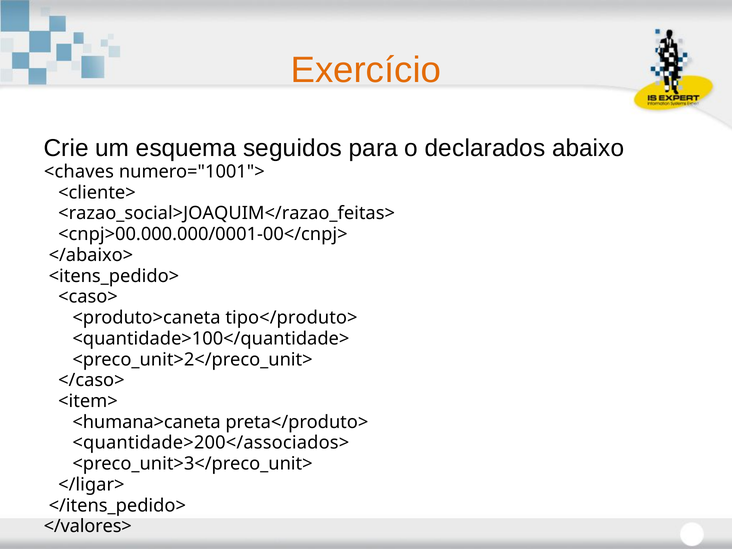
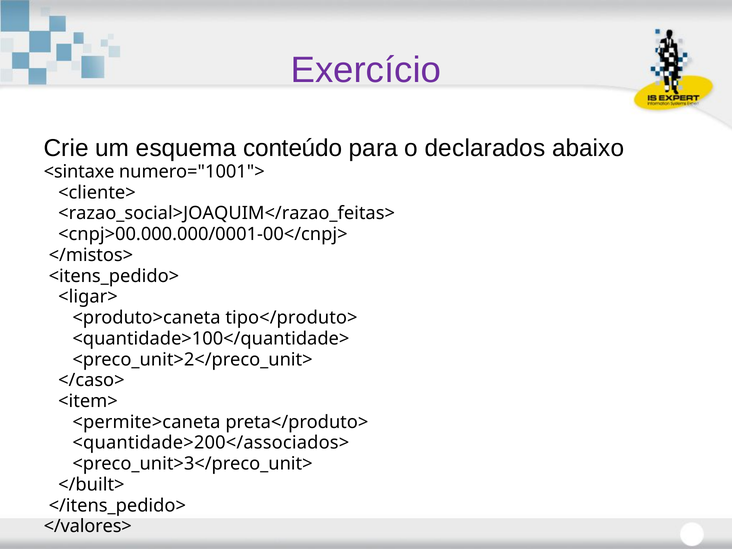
Exercício colour: orange -> purple
seguidos: seguidos -> conteúdo
<chaves: <chaves -> <sintaxe
</abaixo>: </abaixo> -> </mistos>
<caso>: <caso> -> <ligar>
<humana>caneta: <humana>caneta -> <permite>caneta
</ligar>: </ligar> -> </built>
